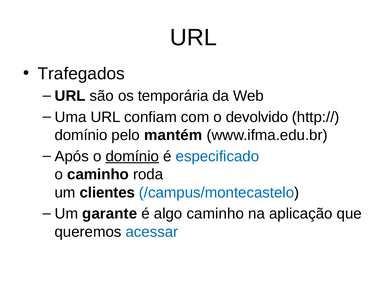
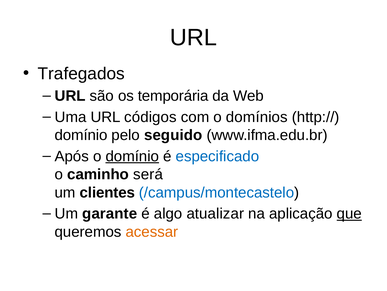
confiam: confiam -> códigos
devolvido: devolvido -> domínios
mantém: mantém -> seguido
roda: roda -> será
algo caminho: caminho -> atualizar
que underline: none -> present
acessar colour: blue -> orange
